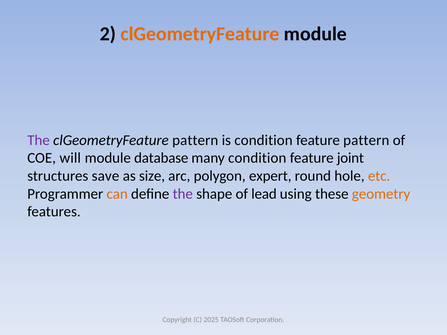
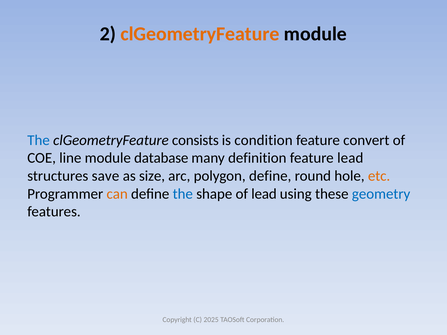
The at (39, 140) colour: purple -> blue
clGeometryFeature pattern: pattern -> consists
feature pattern: pattern -> convert
will: will -> line
many condition: condition -> definition
feature joint: joint -> lead
polygon expert: expert -> define
the at (183, 194) colour: purple -> blue
geometry colour: orange -> blue
